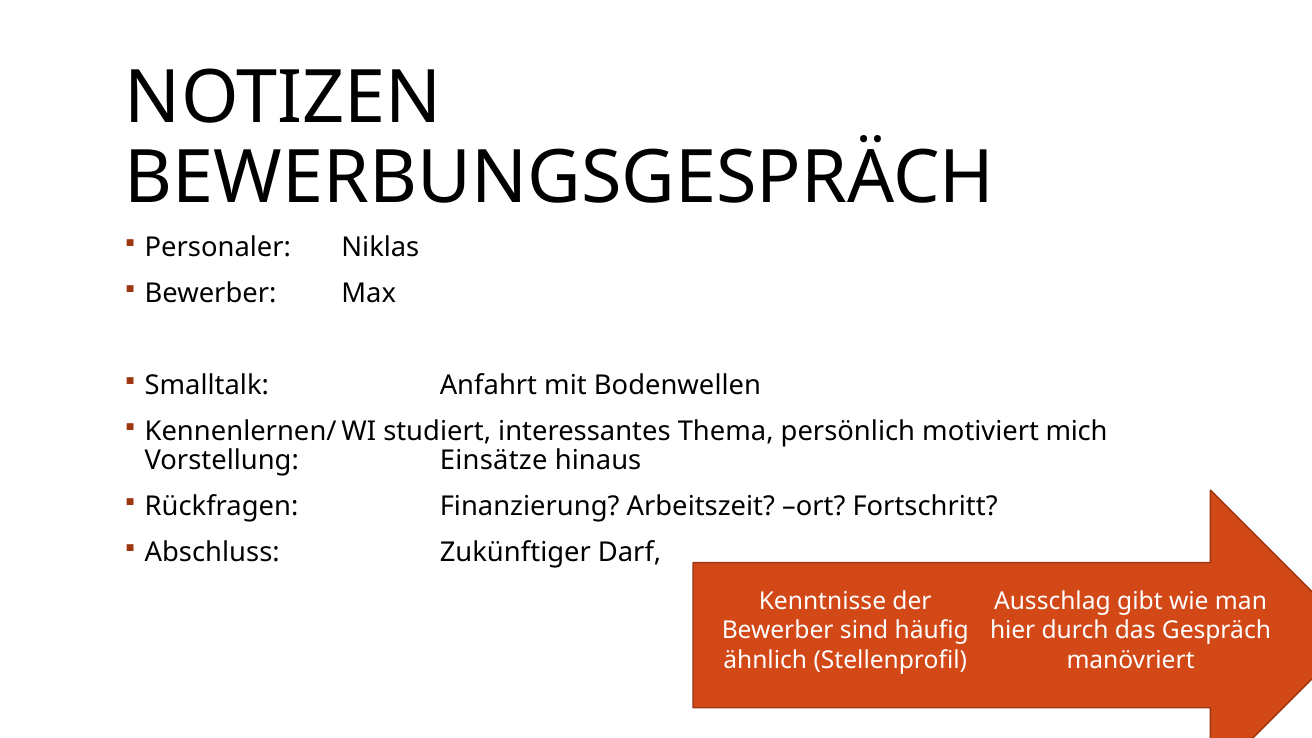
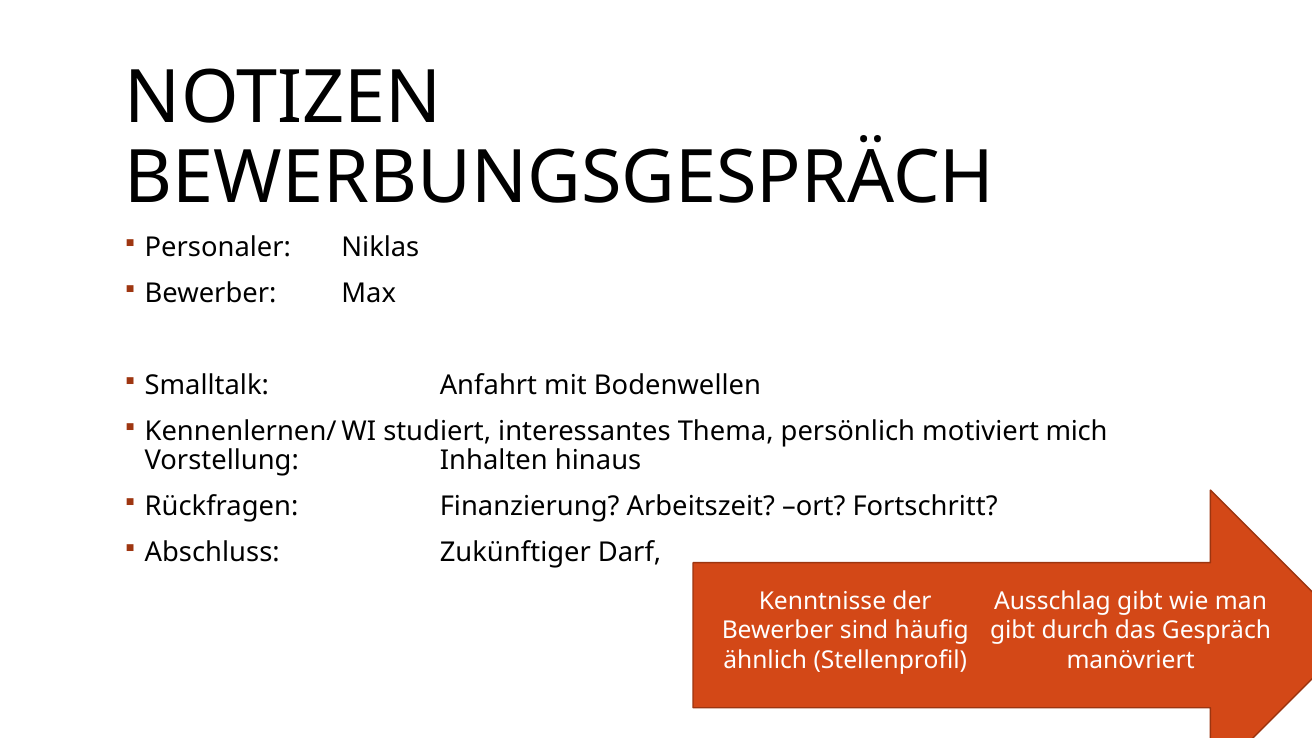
Einsätze: Einsätze -> Inhalten
hier at (1013, 631): hier -> gibt
